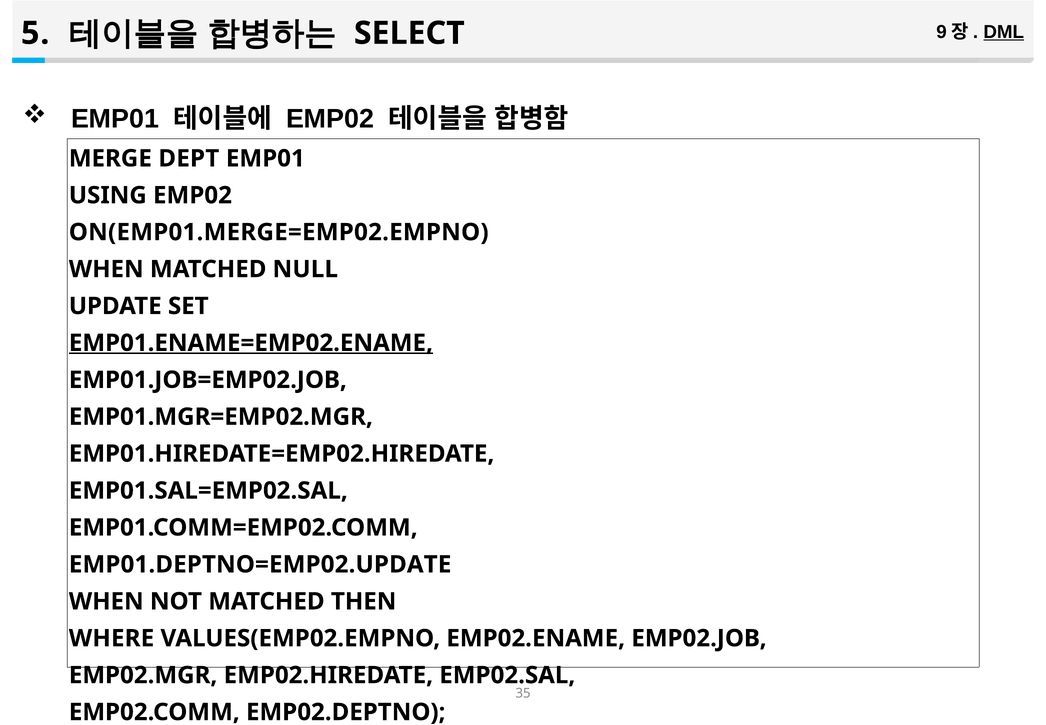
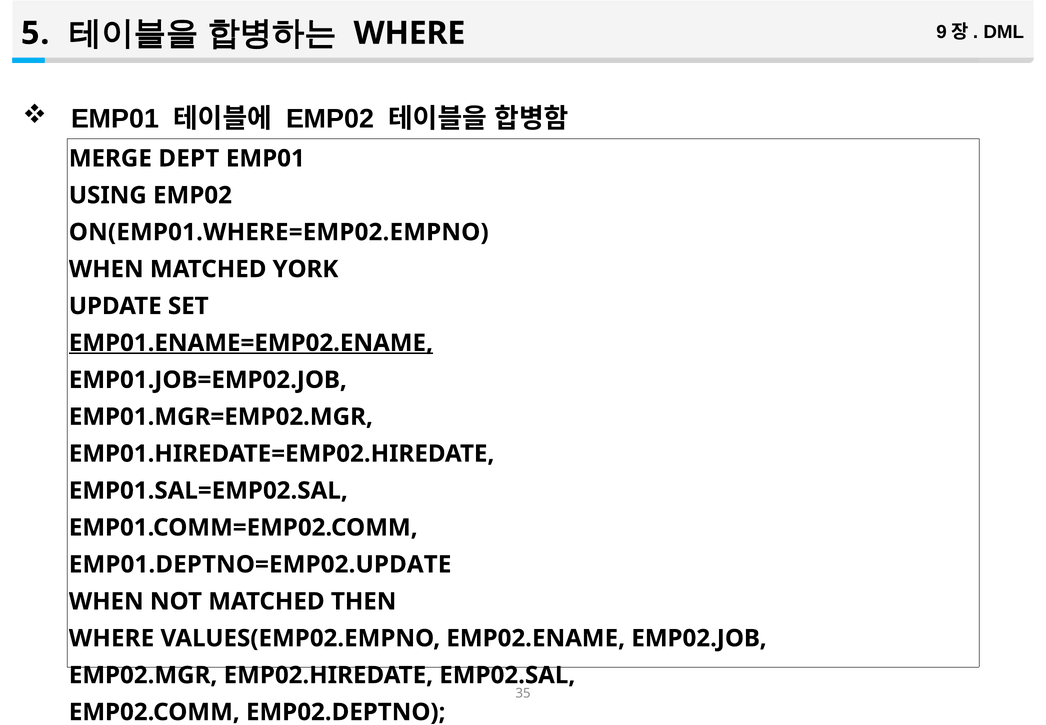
DML underline: present -> none
SELECT at (409, 33): SELECT -> WHERE
ON(EMP01.MERGE=EMP02.EMPNO: ON(EMP01.MERGE=EMP02.EMPNO -> ON(EMP01.WHERE=EMP02.EMPNO
NULL: NULL -> YORK
